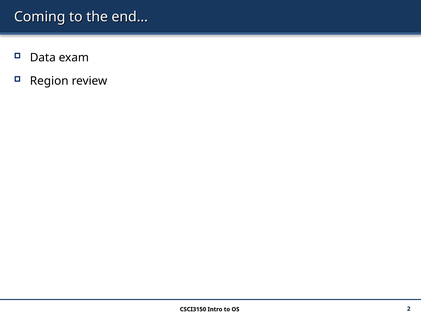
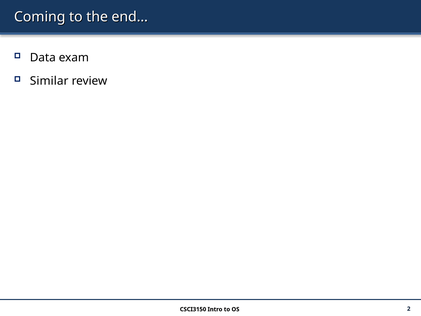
Region: Region -> Similar
